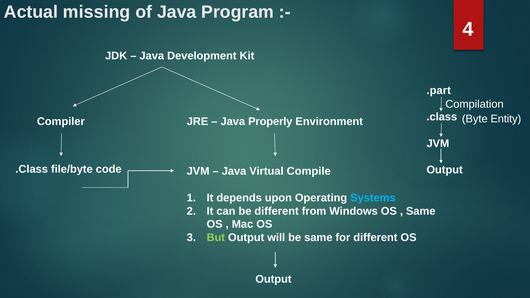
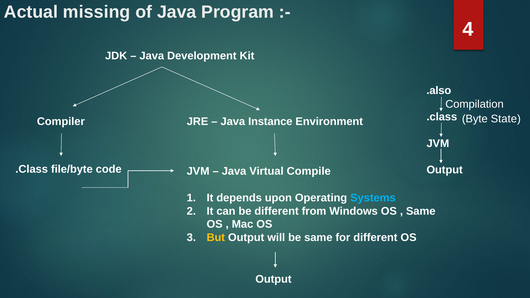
.part: .part -> .also
Entity: Entity -> State
Properly: Properly -> Instance
But colour: light green -> yellow
